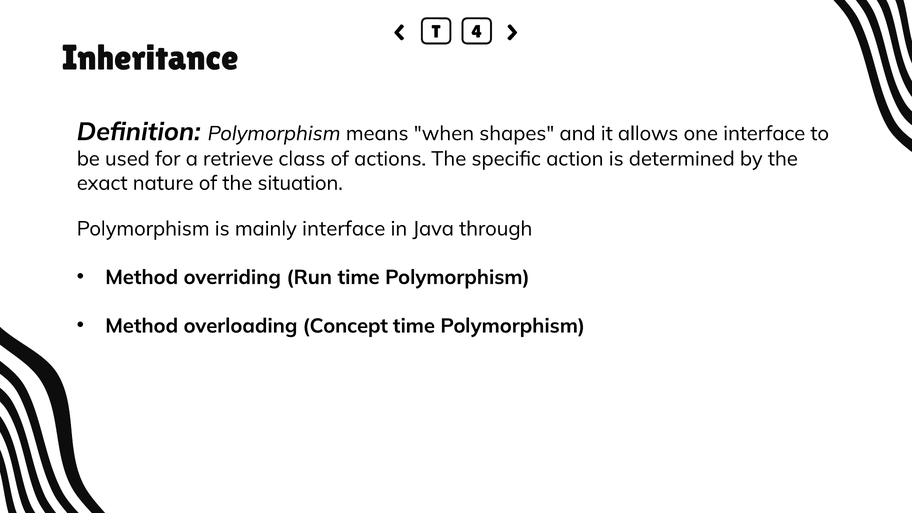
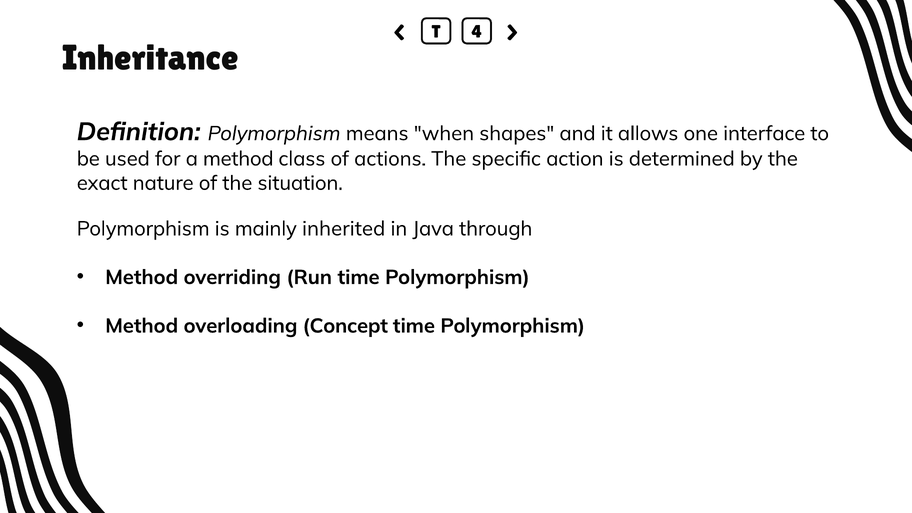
a retrieve: retrieve -> method
mainly interface: interface -> inherited
